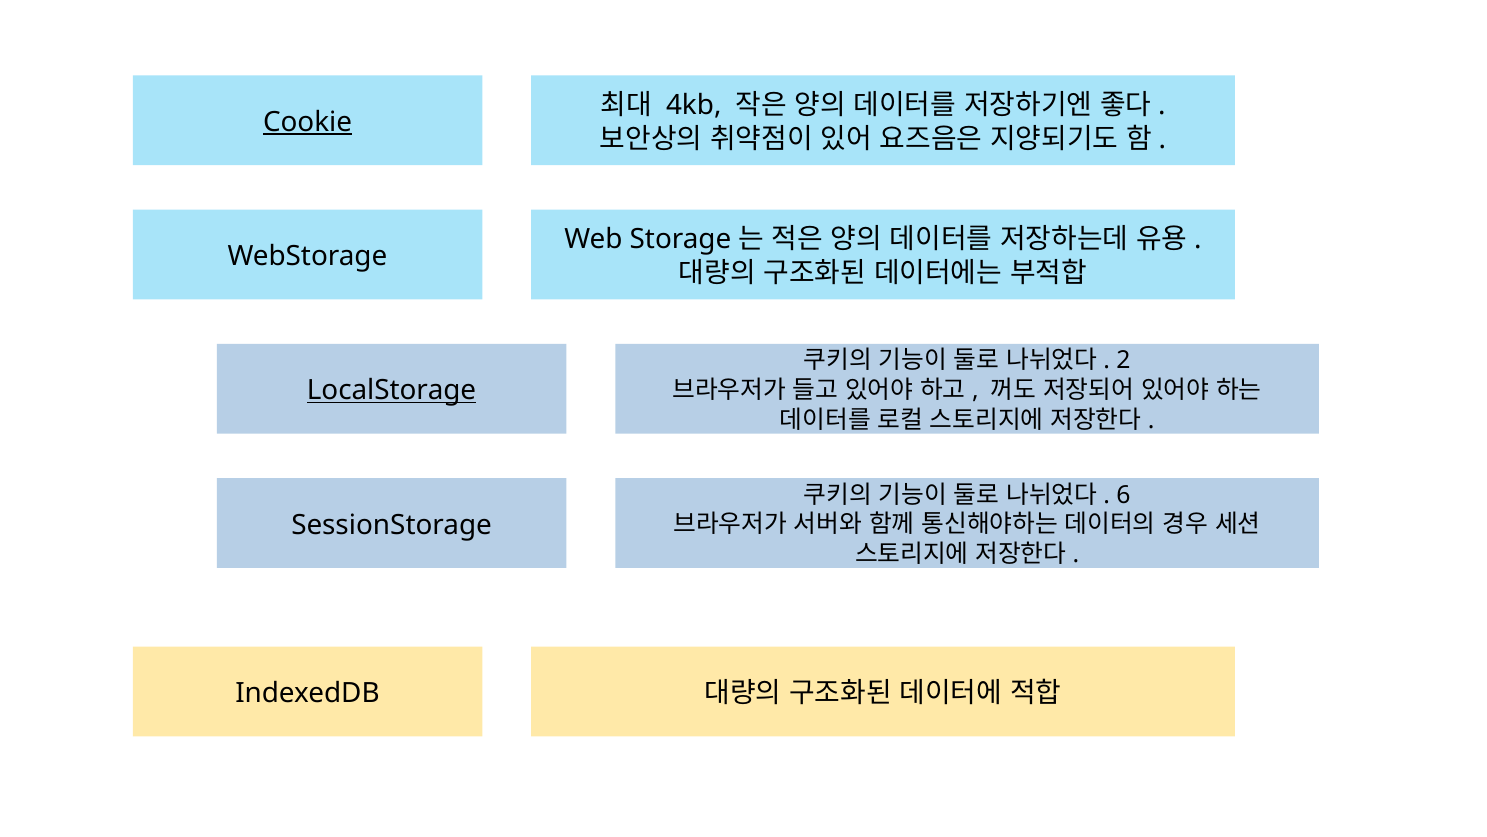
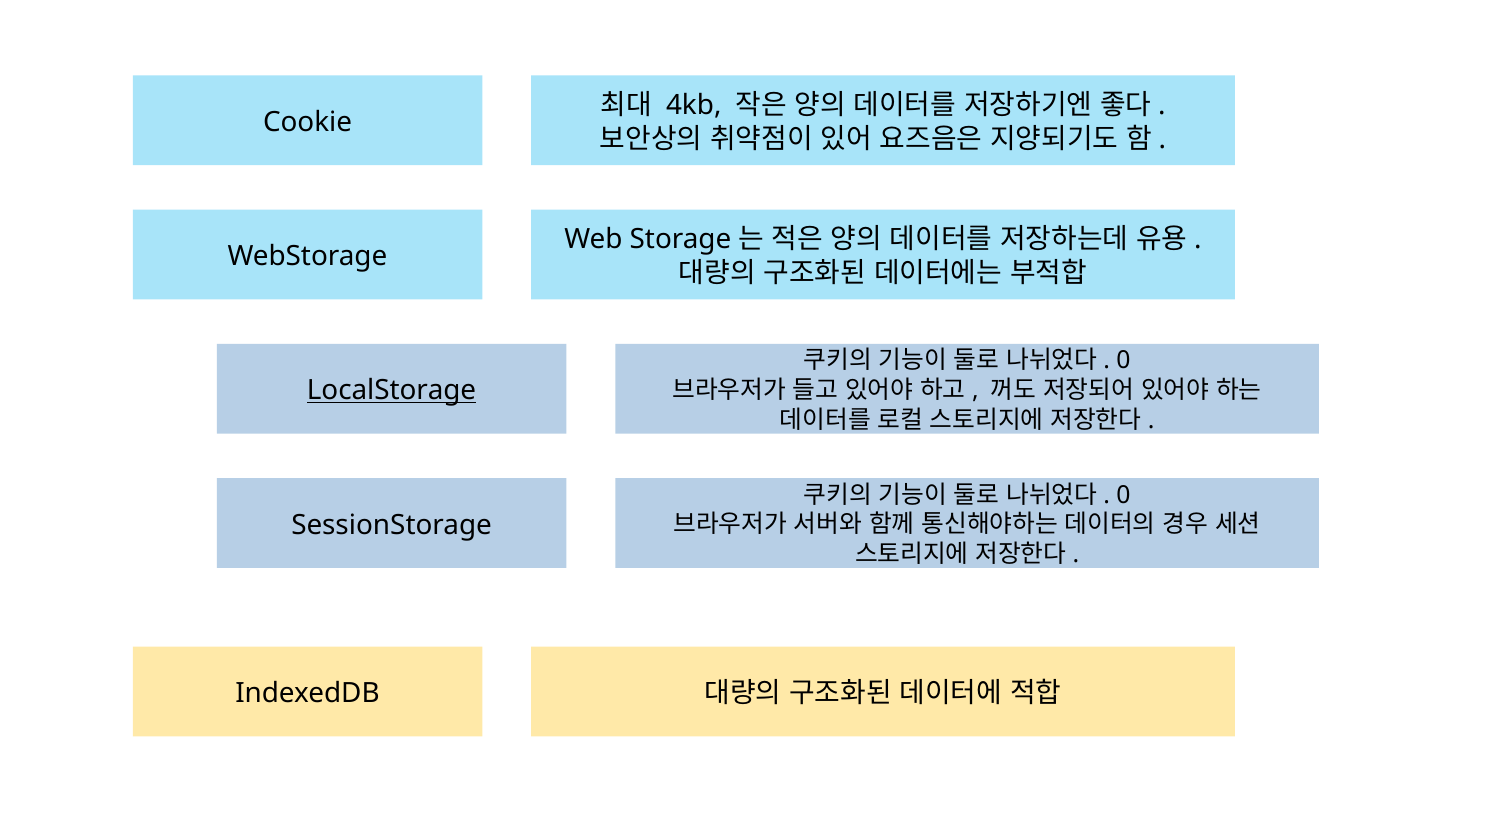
Cookie underline: present -> none
2 at (1123, 360): 2 -> 0
6 at (1123, 495): 6 -> 0
